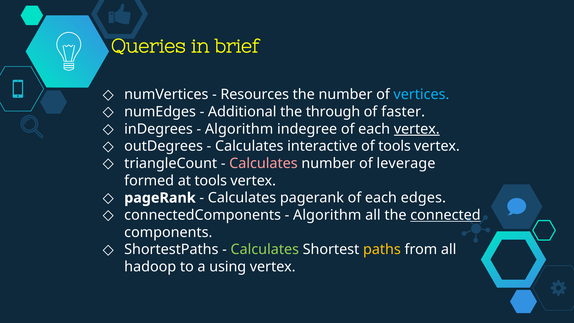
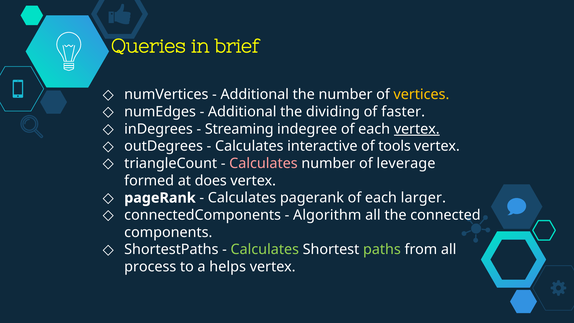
Resources at (255, 94): Resources -> Additional
vertices colour: light blue -> yellow
through: through -> dividing
Algorithm at (239, 129): Algorithm -> Streaming
at tools: tools -> does
edges: edges -> larger
connected underline: present -> none
paths colour: yellow -> light green
hadoop: hadoop -> process
using: using -> helps
